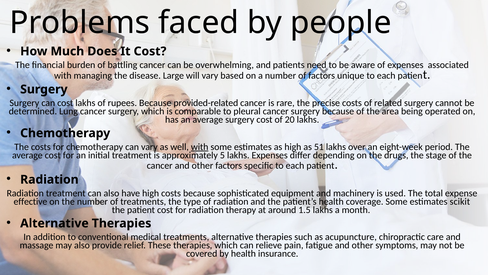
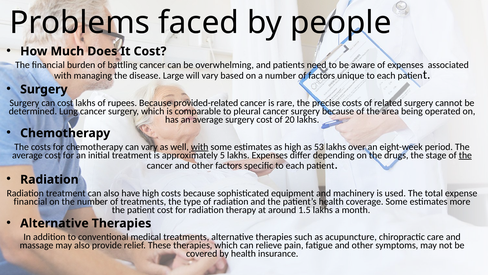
51: 51 -> 53
the at (465, 155) underline: none -> present
effective at (30, 201): effective -> financial
scikit: scikit -> more
